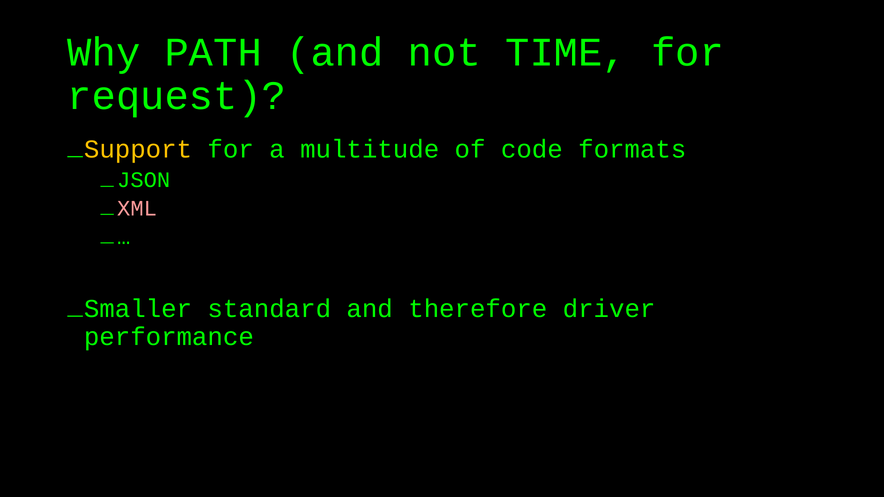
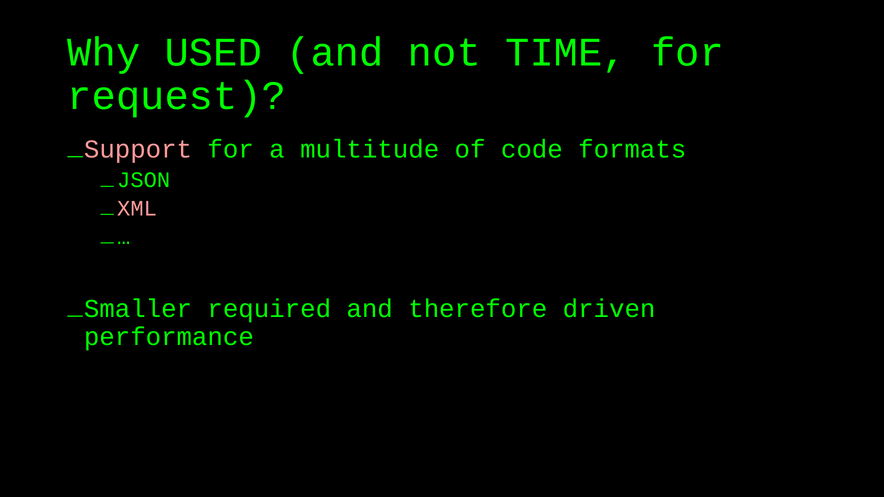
PATH: PATH -> USED
Support colour: yellow -> pink
standard: standard -> required
driver: driver -> driven
